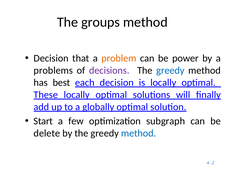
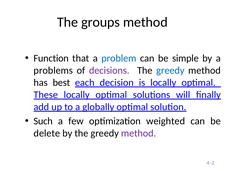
Decision at (51, 58): Decision -> Function
problem colour: orange -> blue
power: power -> simple
Start: Start -> Such
subgraph: subgraph -> weighted
method at (139, 133) colour: blue -> purple
